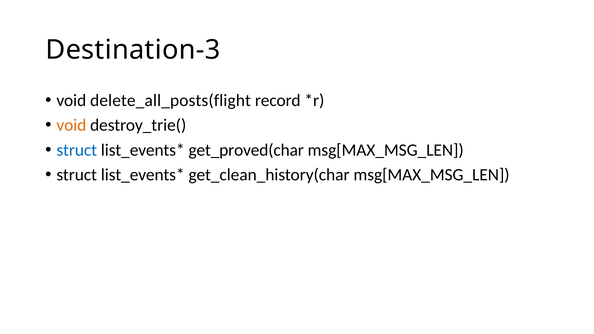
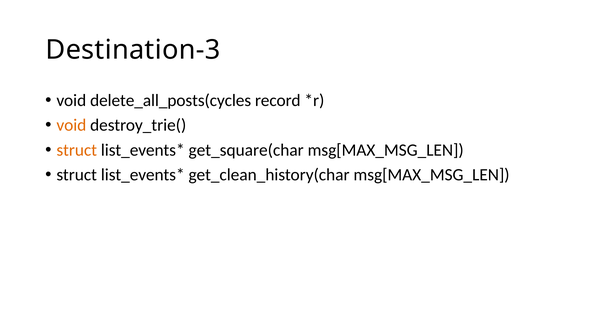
delete_all_posts(flight: delete_all_posts(flight -> delete_all_posts(cycles
struct at (77, 150) colour: blue -> orange
get_proved(char: get_proved(char -> get_square(char
